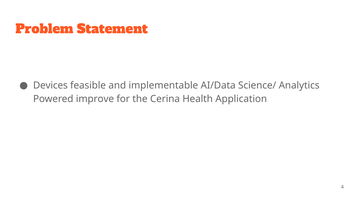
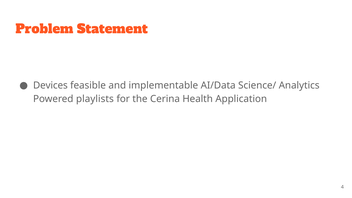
improve: improve -> playlists
